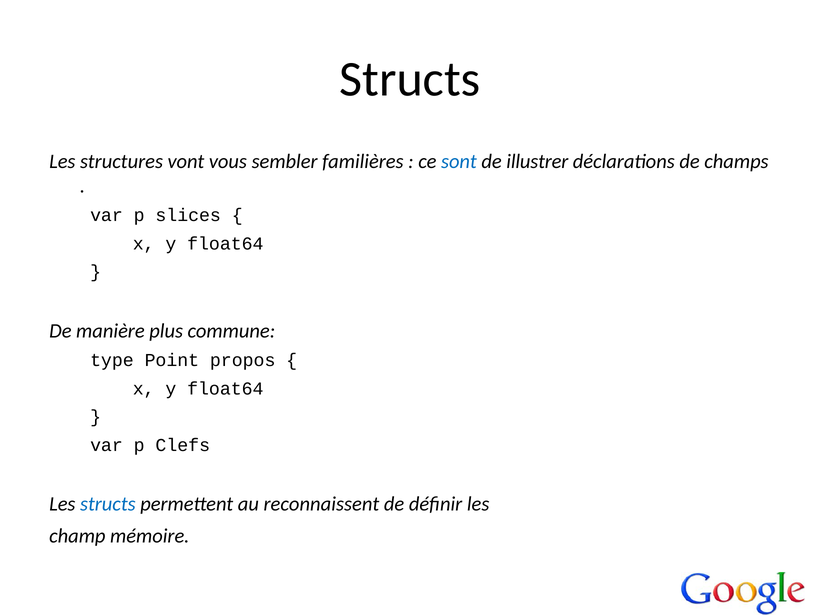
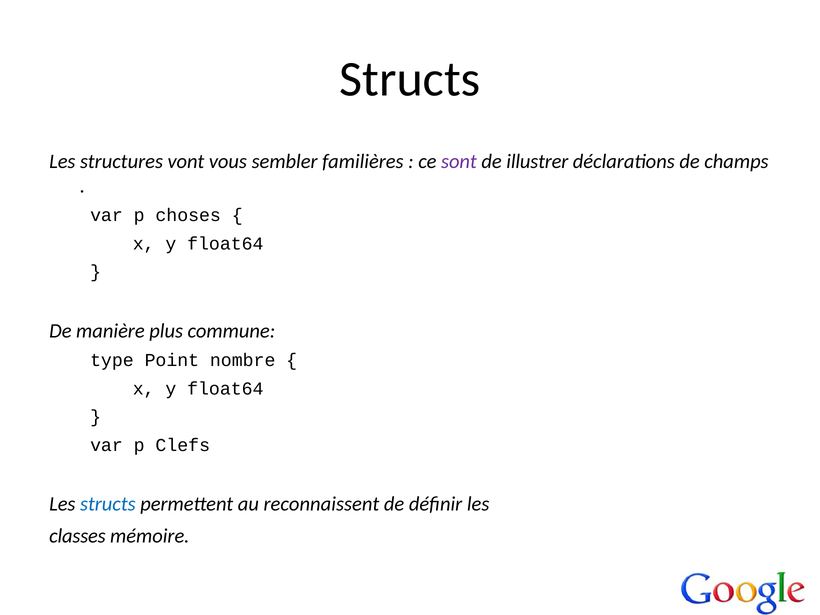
sont colour: blue -> purple
slices: slices -> choses
propos: propos -> nombre
champ: champ -> classes
